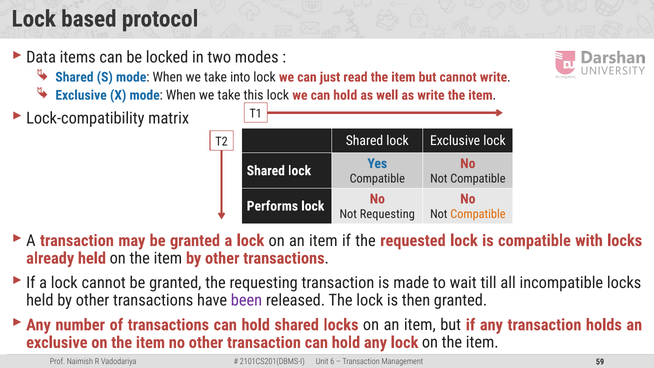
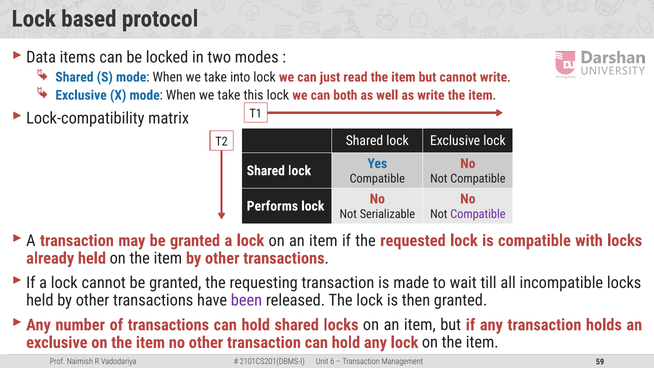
we can hold: hold -> both
Not Requesting: Requesting -> Serializable
Compatible at (478, 214) colour: orange -> purple
